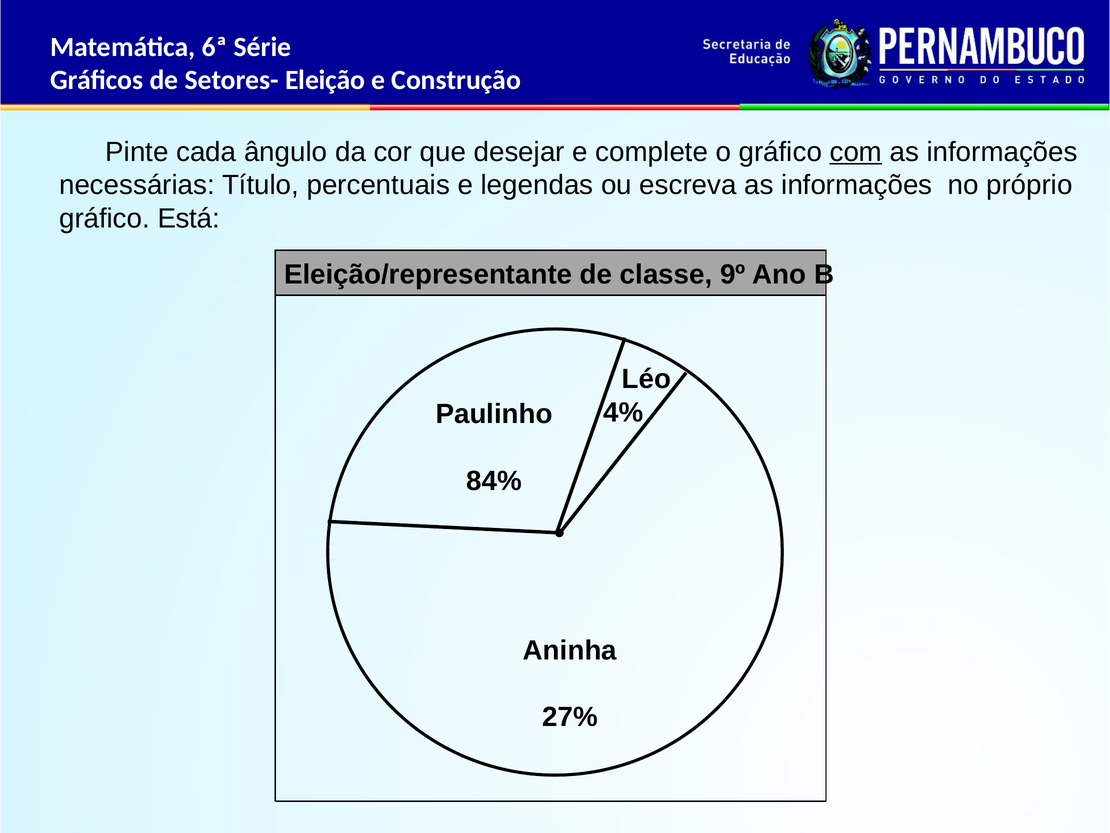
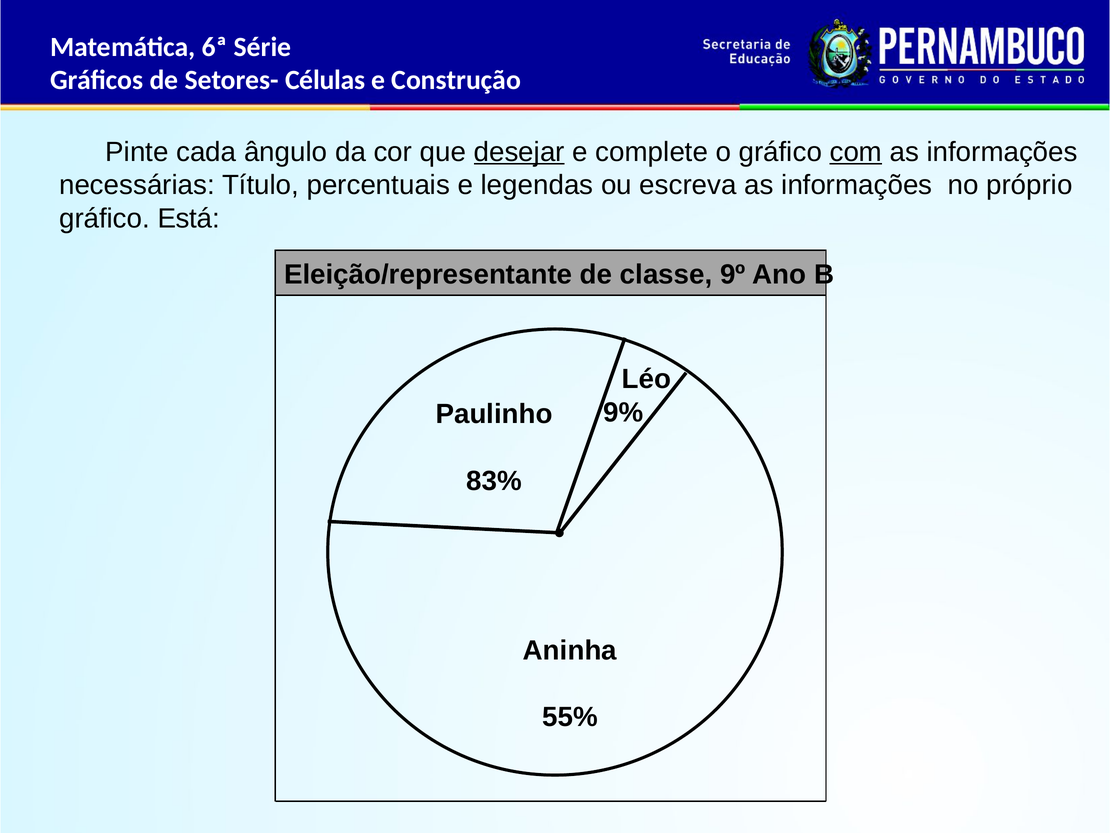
Eleição: Eleição -> Células
desejar underline: none -> present
4%: 4% -> 9%
84%: 84% -> 83%
27%: 27% -> 55%
